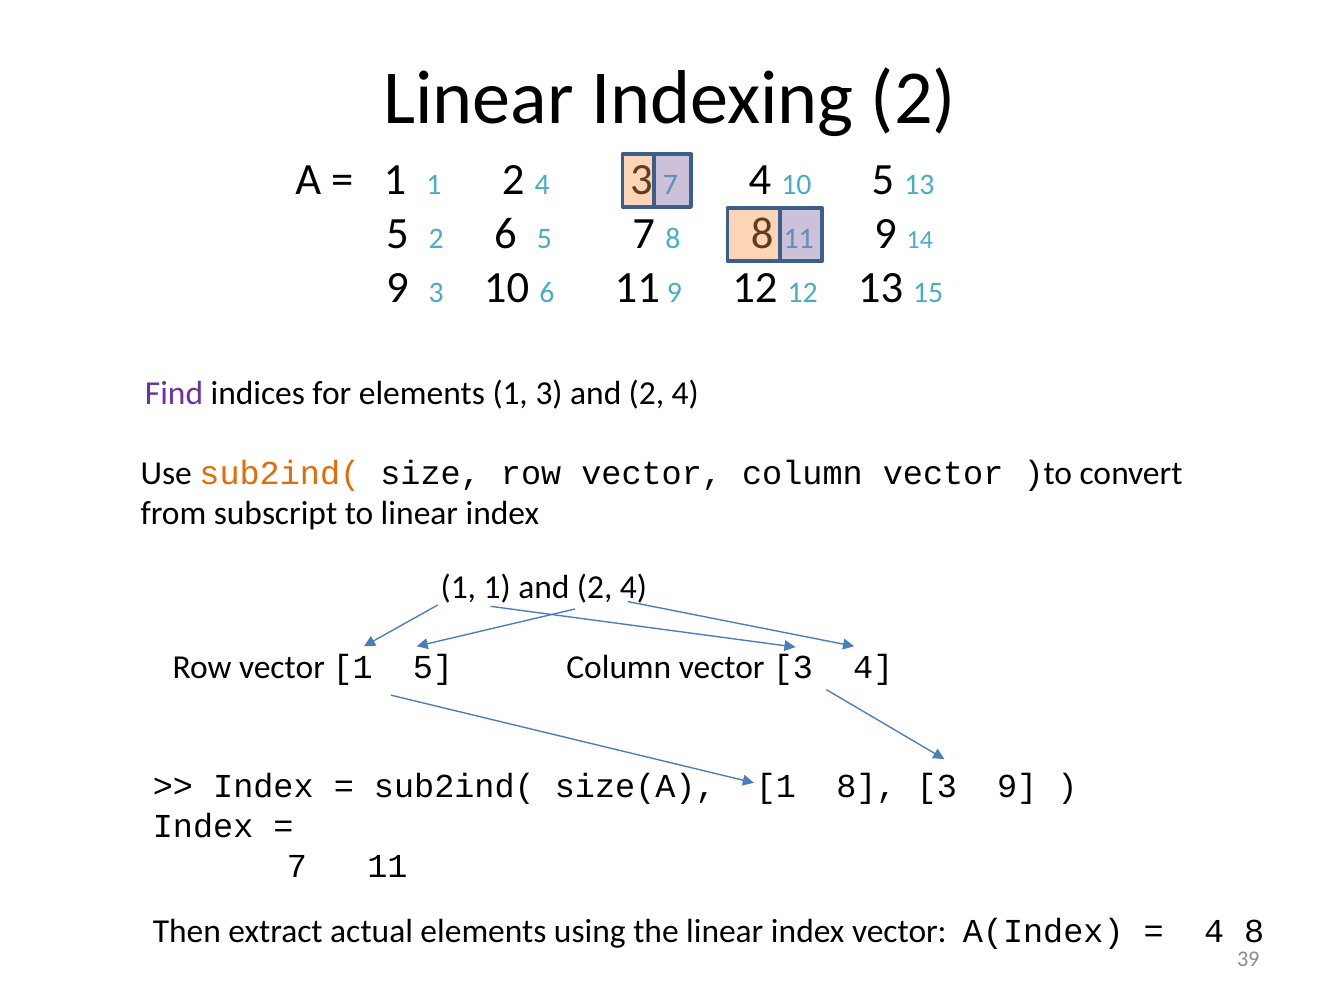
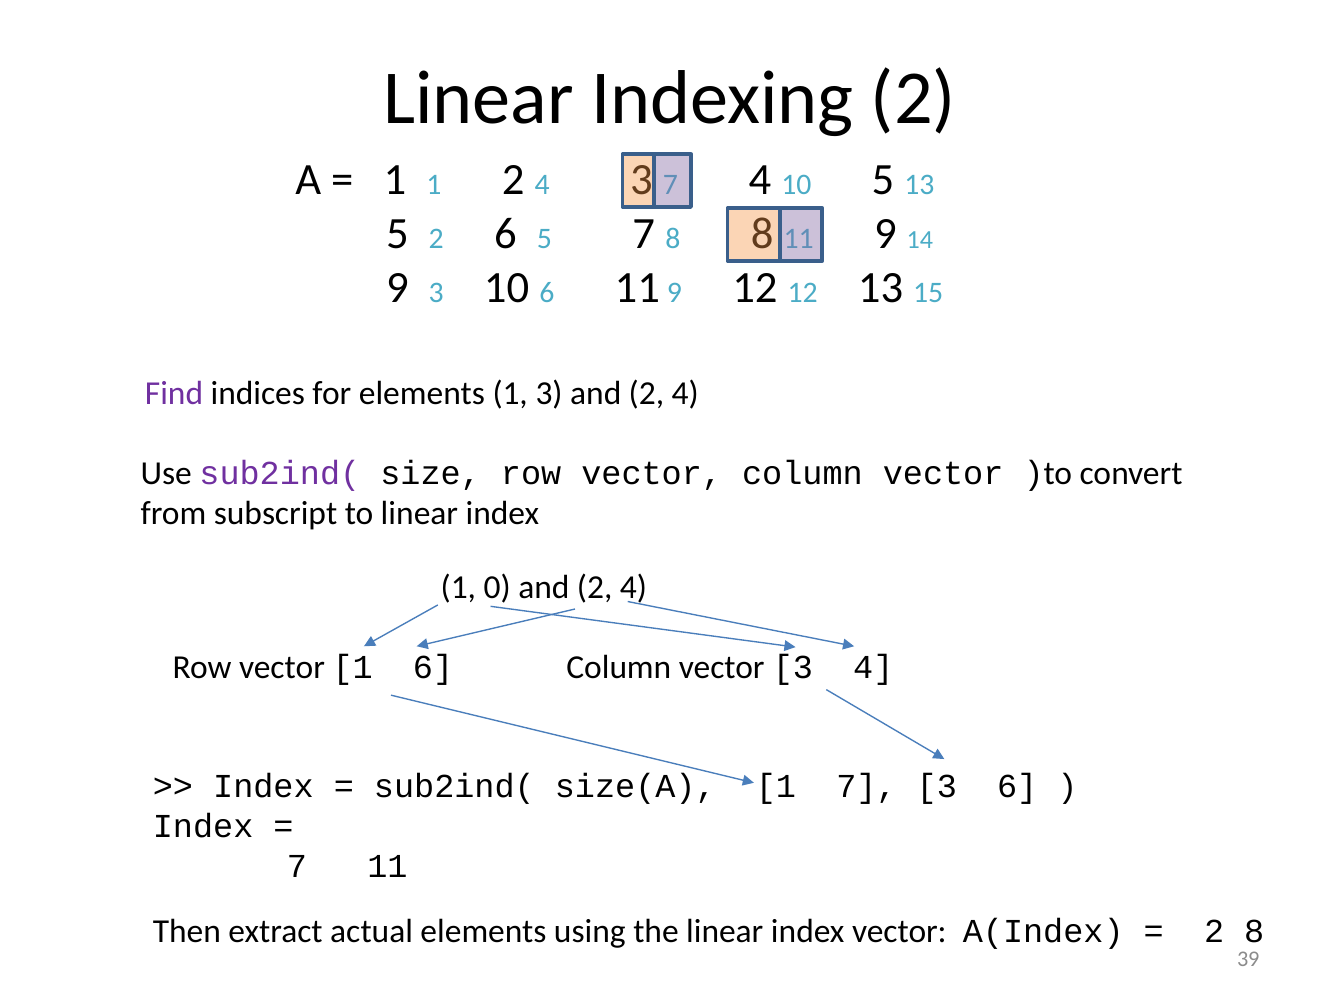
sub2ind( at (280, 473) colour: orange -> purple
1 at (497, 587): 1 -> 0
1 5: 5 -> 6
1 8: 8 -> 7
3 9: 9 -> 6
4 at (1214, 931): 4 -> 2
